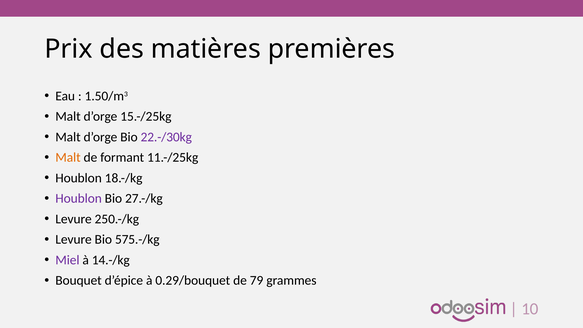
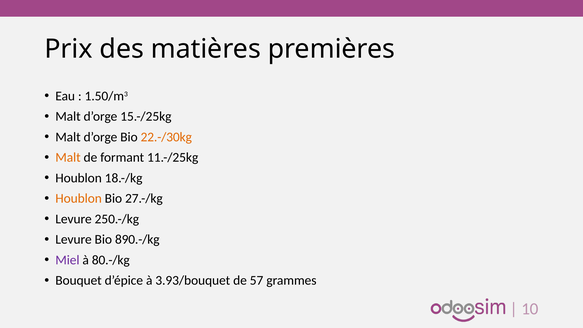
22.-/30kg colour: purple -> orange
Houblon at (79, 198) colour: purple -> orange
575.-/kg: 575.-/kg -> 890.-/kg
14.-/kg: 14.-/kg -> 80.-/kg
0.29/bouquet: 0.29/bouquet -> 3.93/bouquet
79: 79 -> 57
